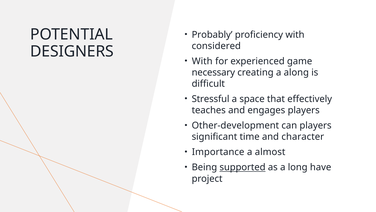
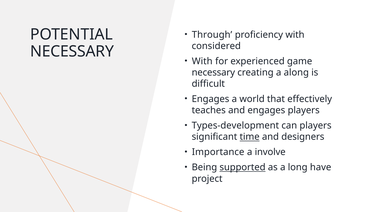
Probably: Probably -> Through
DESIGNERS at (72, 51): DESIGNERS -> NECESSARY
Stressful at (211, 99): Stressful -> Engages
space: space -> world
Other-development: Other-development -> Types-development
time underline: none -> present
character: character -> designers
almost: almost -> involve
